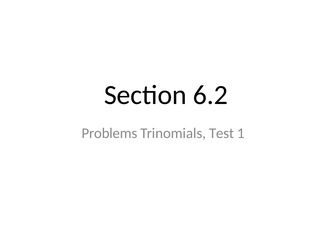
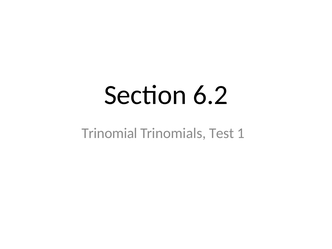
Problems: Problems -> Trinomial
